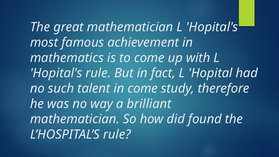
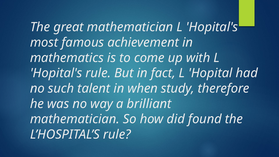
in come: come -> when
